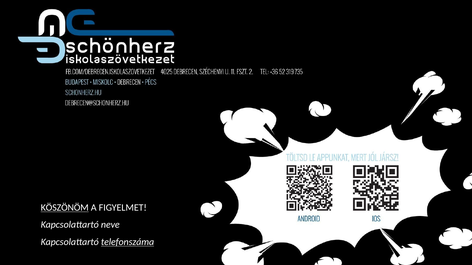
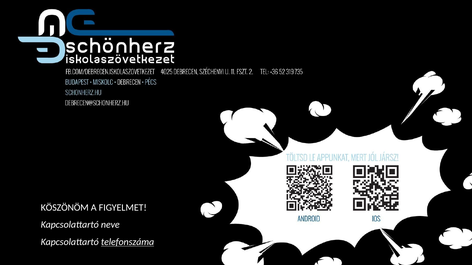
KÖSZÖNÖM underline: present -> none
